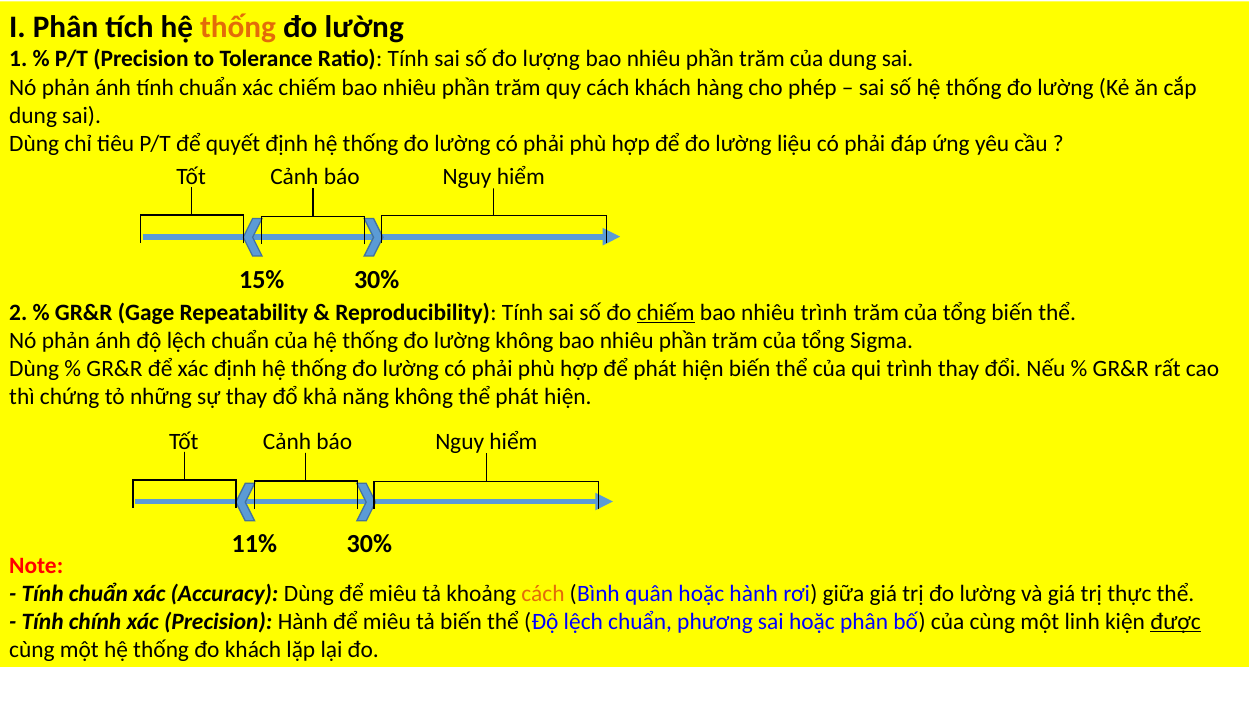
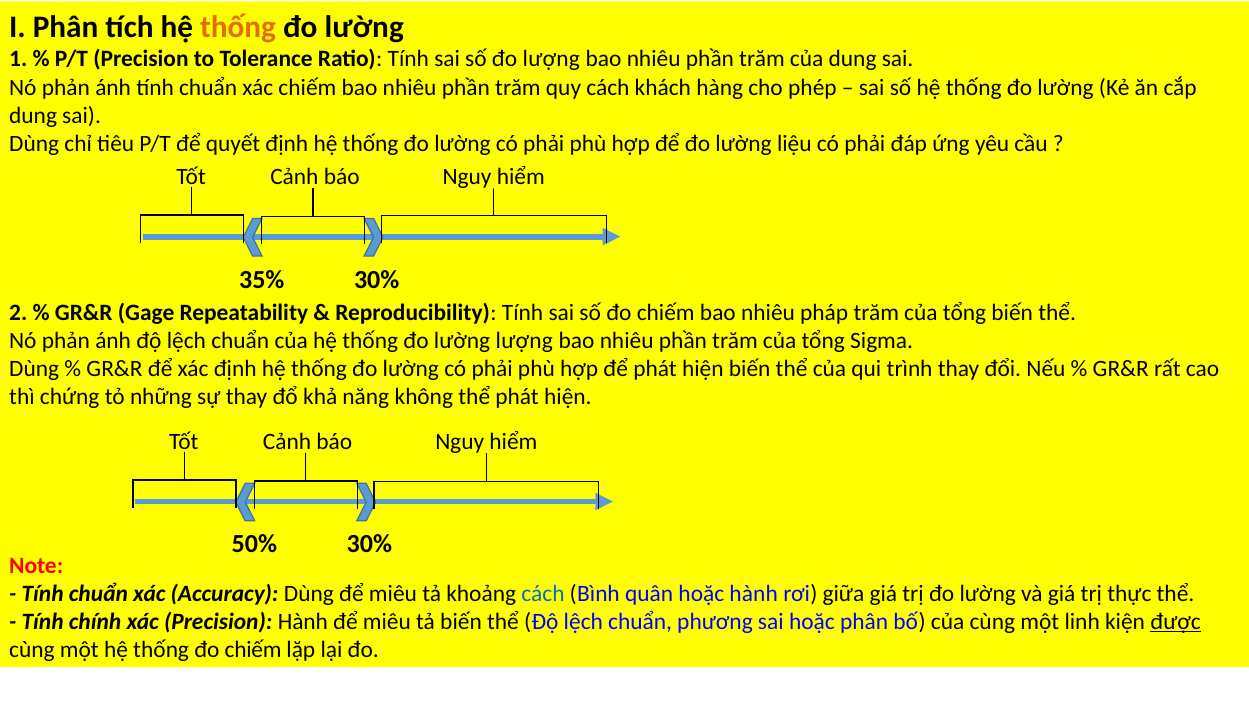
15%: 15% -> 35%
chiếm at (666, 312) underline: present -> none
nhiêu trình: trình -> pháp
lường không: không -> lượng
11%: 11% -> 50%
cách at (543, 593) colour: orange -> blue
thống đo khách: khách -> chiếm
